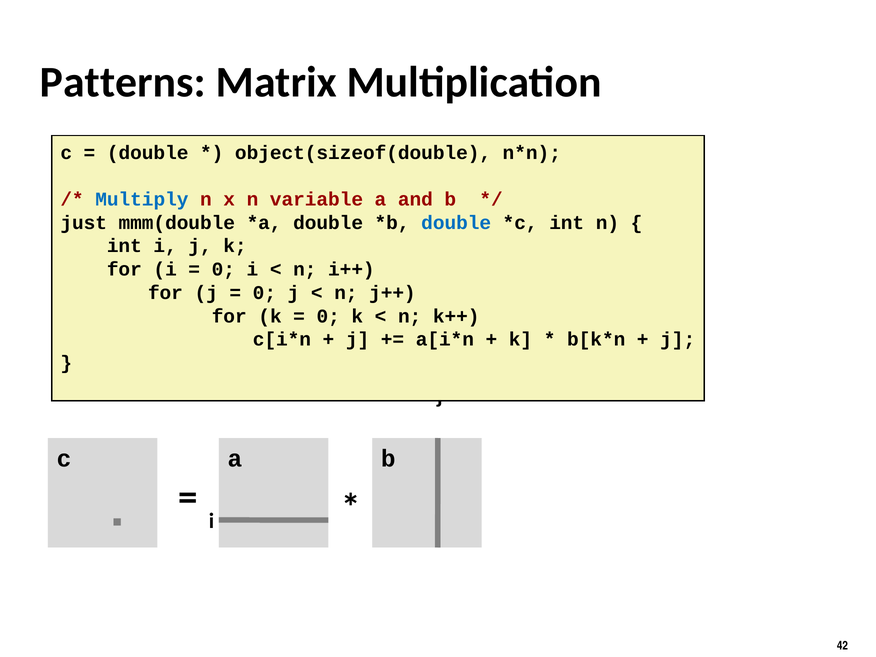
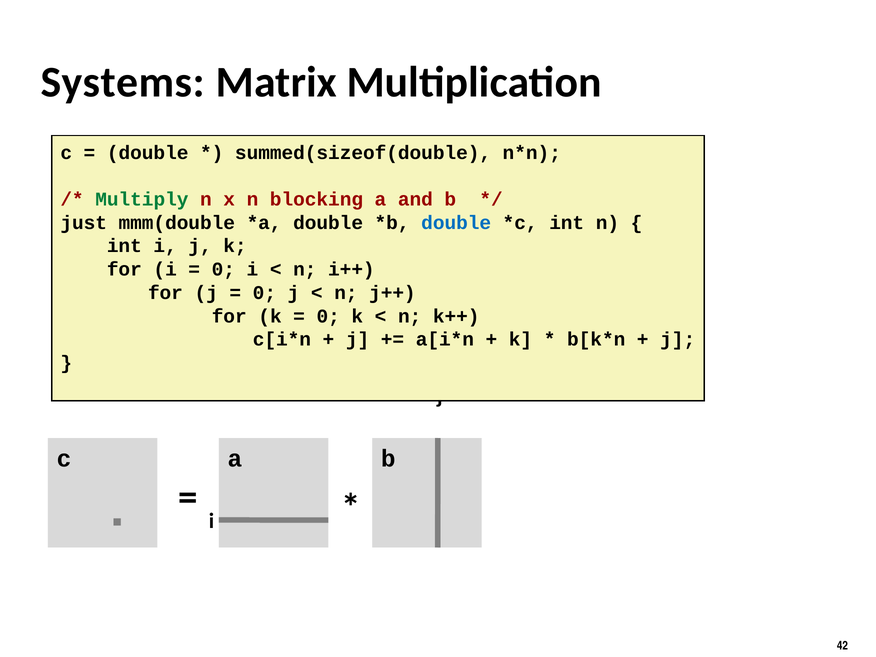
Patterns: Patterns -> Systems
object(sizeof(double: object(sizeof(double -> summed(sizeof(double
Multiply colour: blue -> green
variable: variable -> blocking
